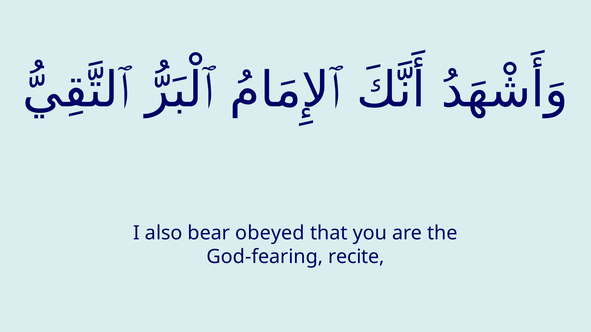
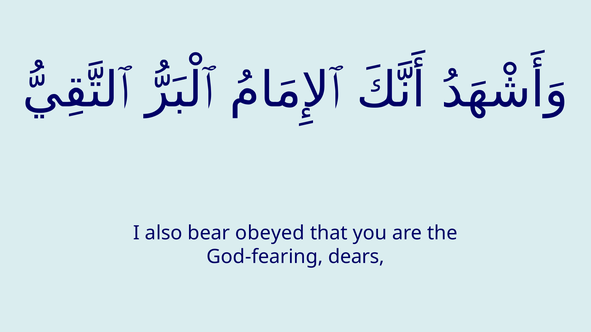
recite: recite -> dears
